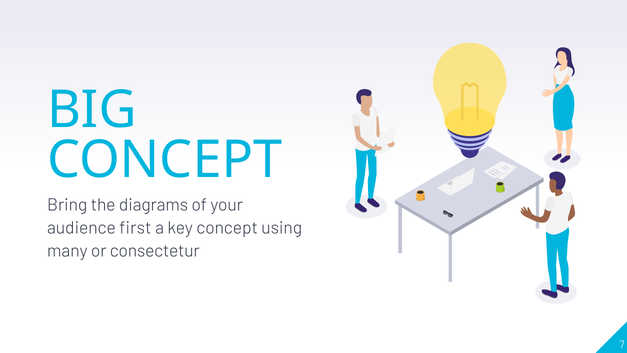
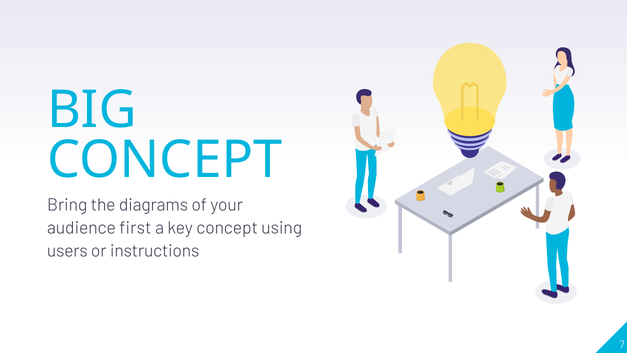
many: many -> users
consectetur: consectetur -> instructions
